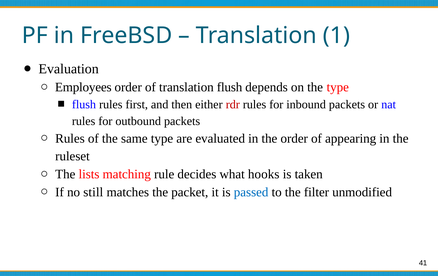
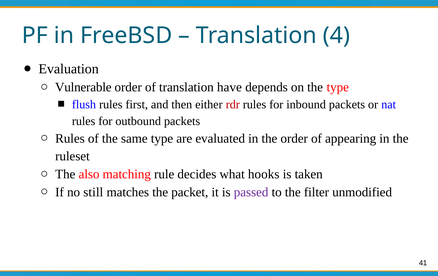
1: 1 -> 4
Employees: Employees -> Vulnerable
translation flush: flush -> have
lists: lists -> also
passed colour: blue -> purple
